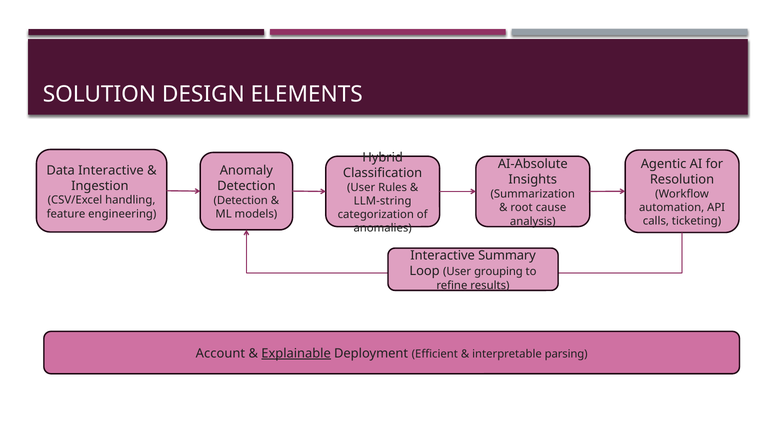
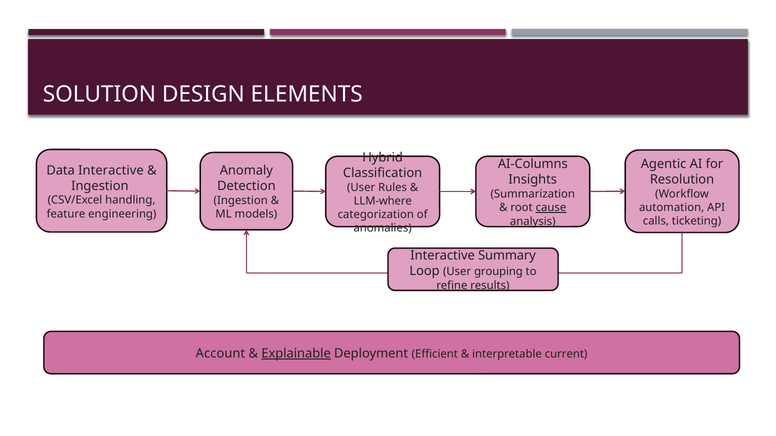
AI-Absolute: AI-Absolute -> AI-Columns
Detection at (241, 201): Detection -> Ingestion
LLM-string: LLM-string -> LLM-where
cause underline: none -> present
parsing: parsing -> current
